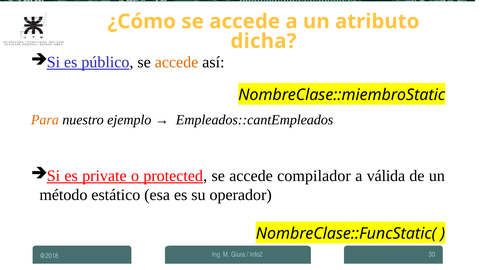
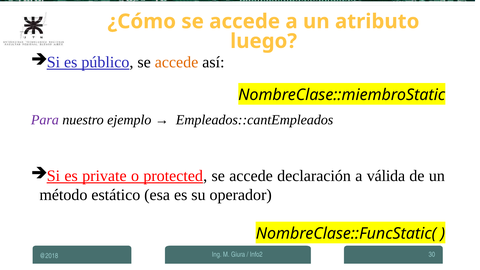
dicha: dicha -> luego
Para colour: orange -> purple
compilador: compilador -> declaración
